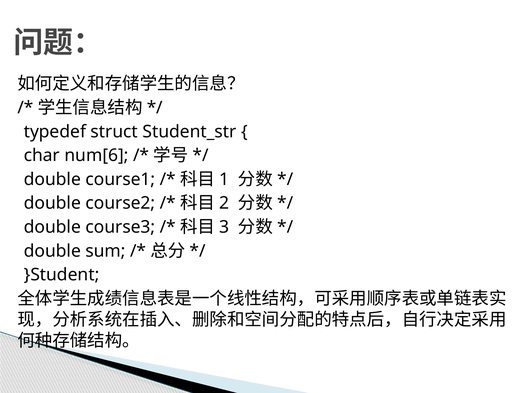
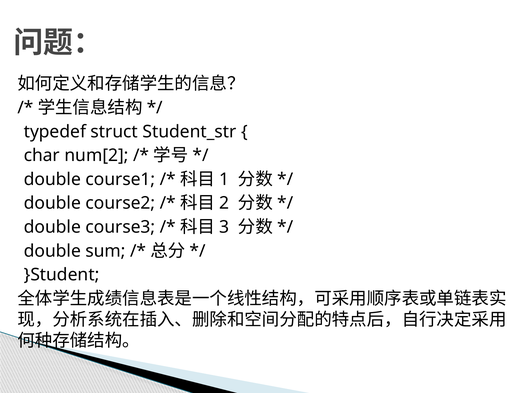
num[6: num[6 -> num[2
